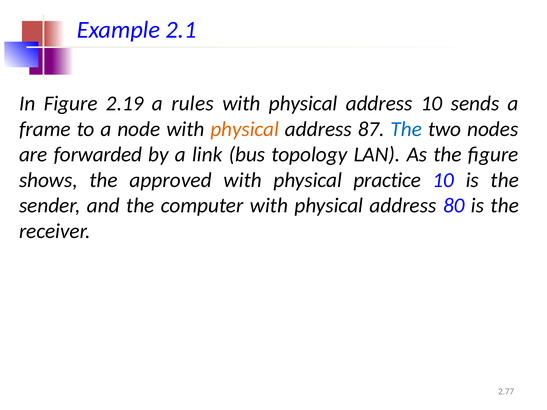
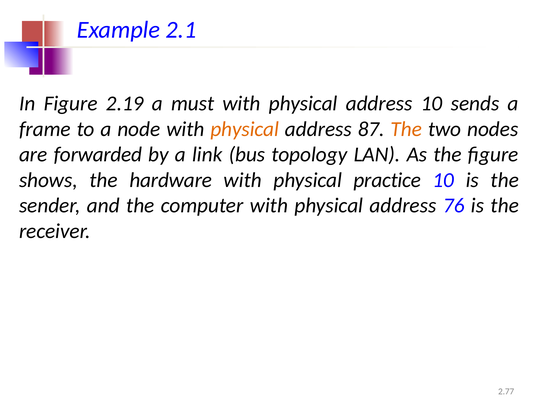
rules: rules -> must
The at (406, 129) colour: blue -> orange
approved: approved -> hardware
80: 80 -> 76
